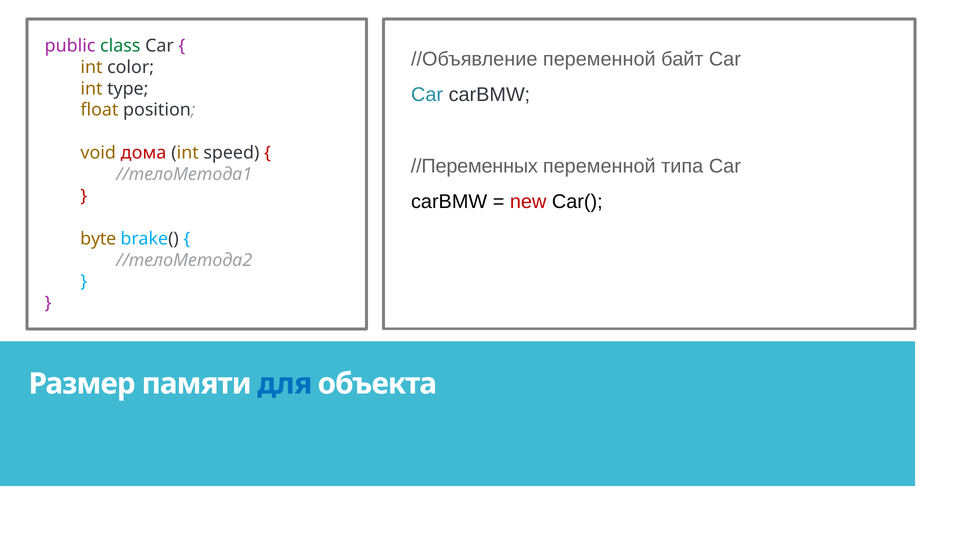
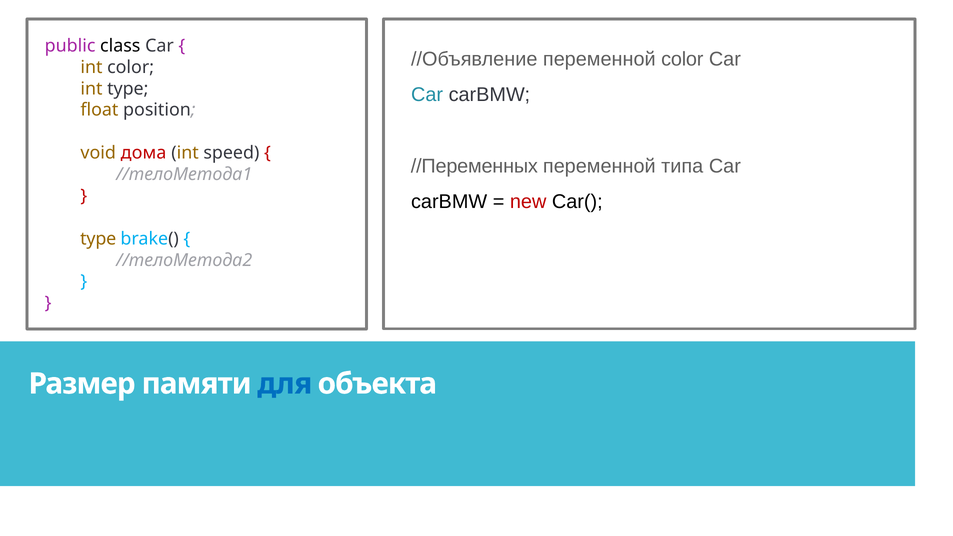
class colour: green -> black
переменной байт: байт -> color
byte at (98, 239): byte -> type
